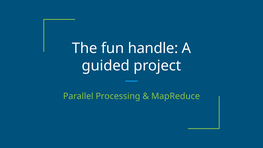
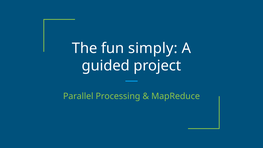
handle: handle -> simply
